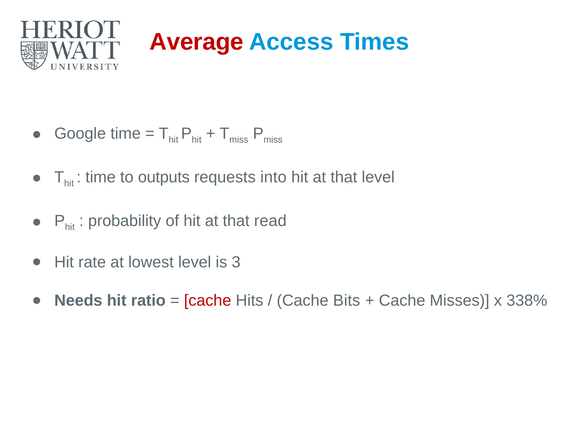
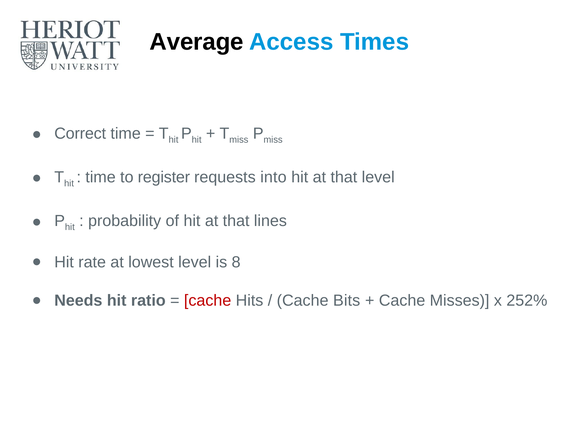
Average colour: red -> black
Google: Google -> Correct
outputs: outputs -> register
read: read -> lines
3: 3 -> 8
338%: 338% -> 252%
